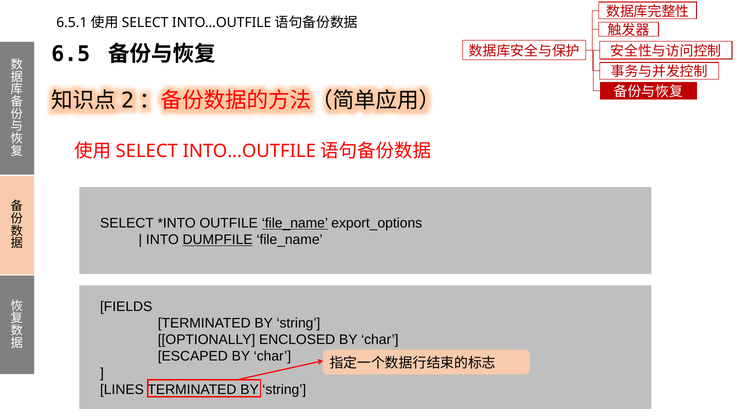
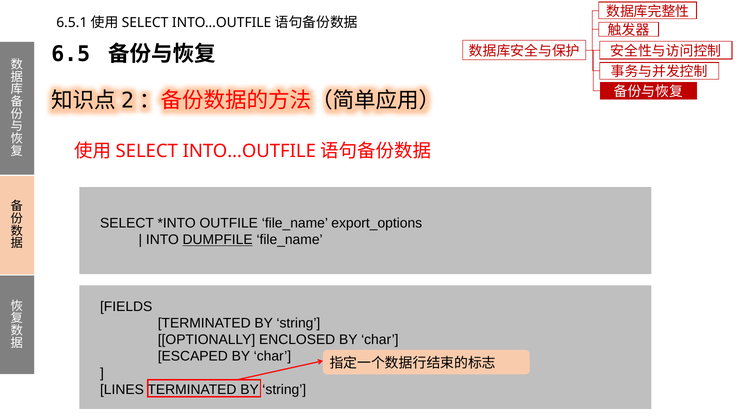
file_name at (295, 223) underline: present -> none
